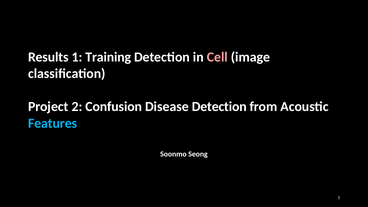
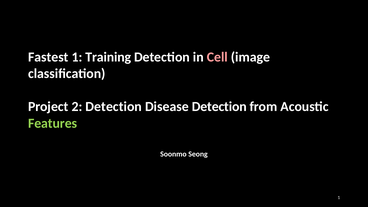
Results: Results -> Fastest
2 Confusion: Confusion -> Detection
Features colour: light blue -> light green
